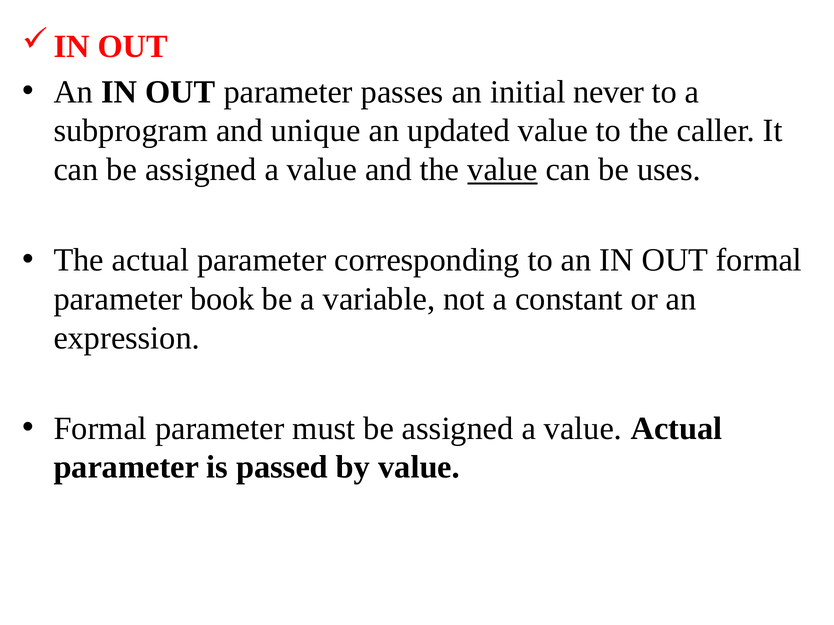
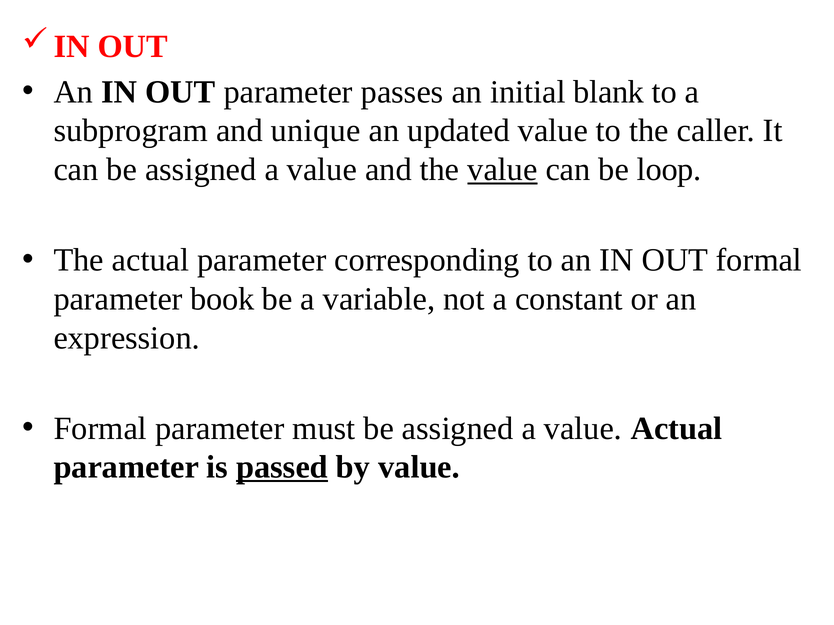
never: never -> blank
uses: uses -> loop
passed underline: none -> present
